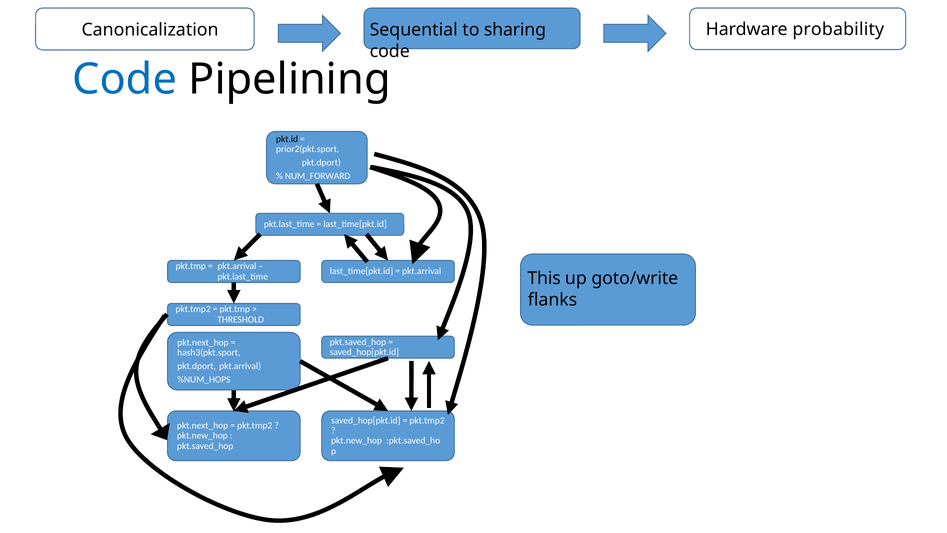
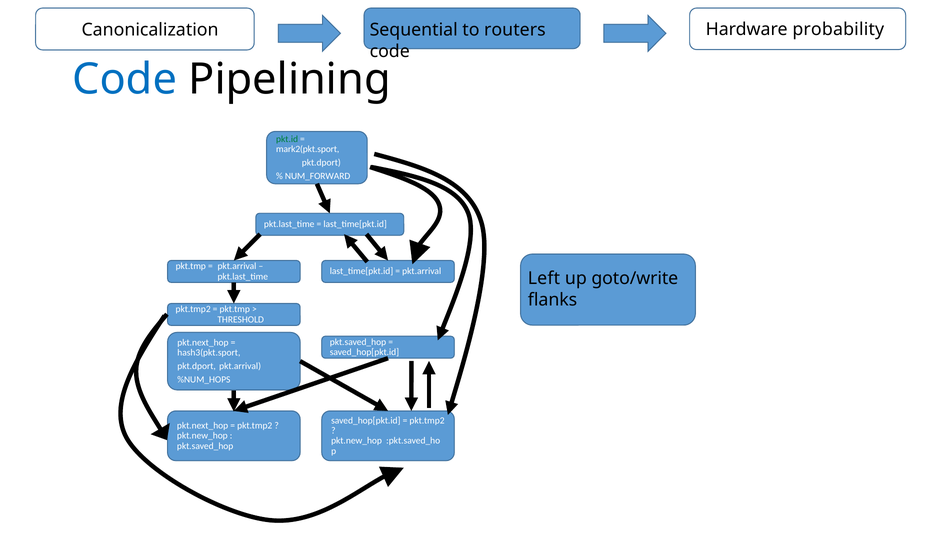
sharing: sharing -> routers
pkt.id colour: black -> green
prior2(pkt.sport: prior2(pkt.sport -> mark2(pkt.sport
This: This -> Left
